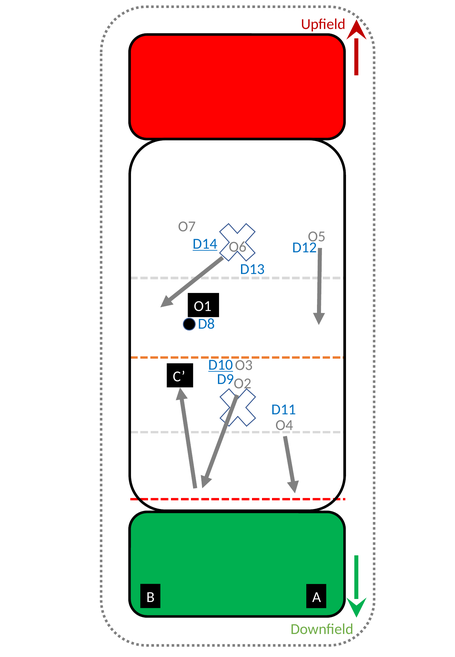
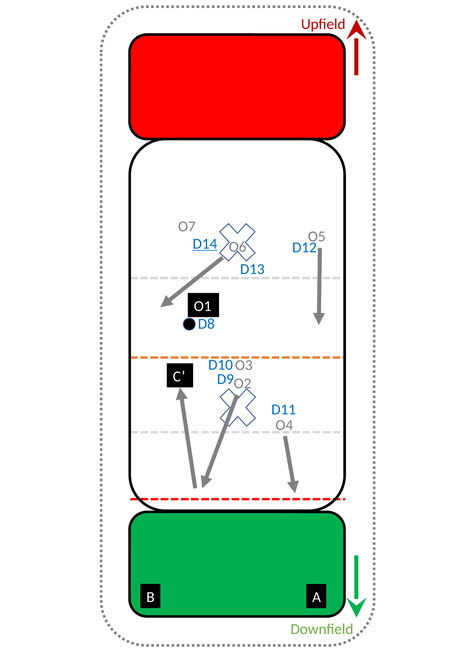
D10 underline: present -> none
